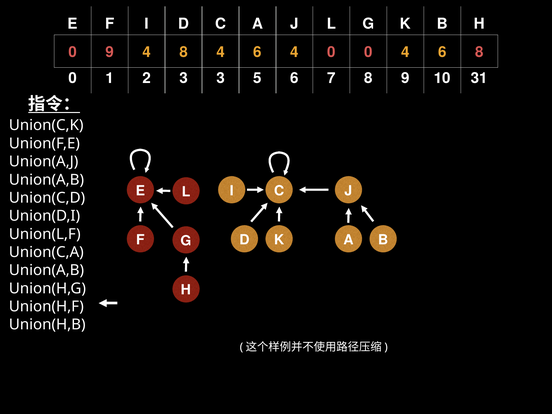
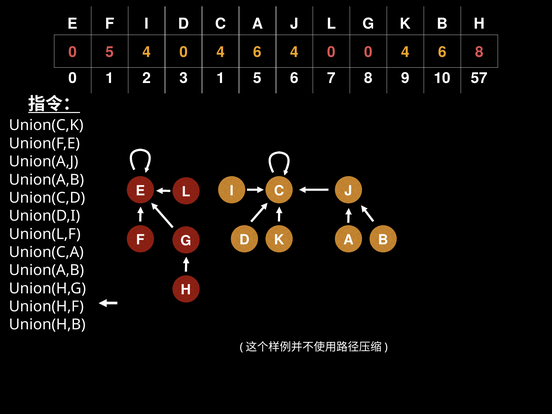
0 9: 9 -> 5
8 at (184, 52): 8 -> 0
3 3: 3 -> 1
31: 31 -> 57
